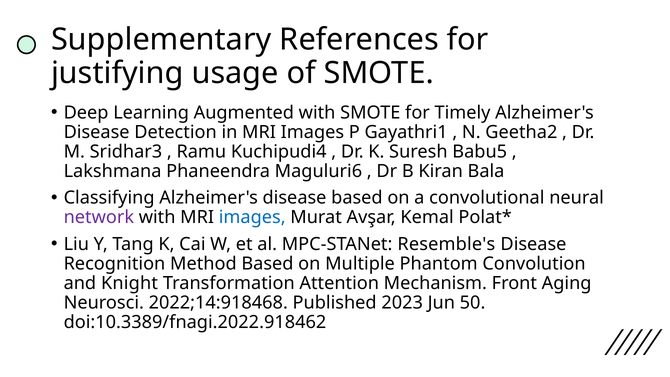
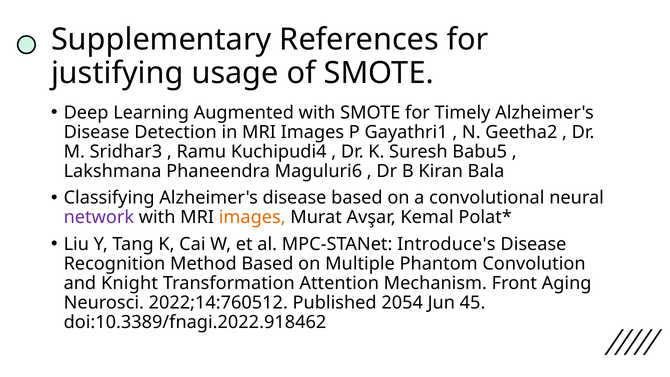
images at (252, 217) colour: blue -> orange
Resemble's: Resemble's -> Introduce's
2022;14:918468: 2022;14:918468 -> 2022;14:760512
2023: 2023 -> 2054
50: 50 -> 45
